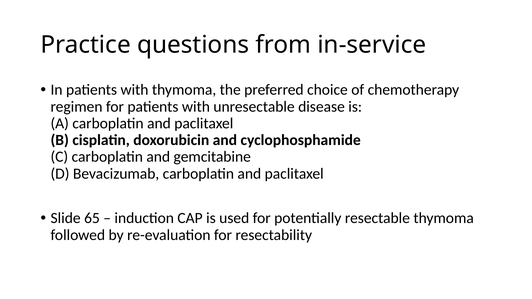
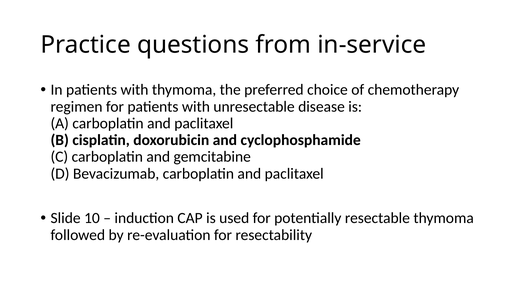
65: 65 -> 10
